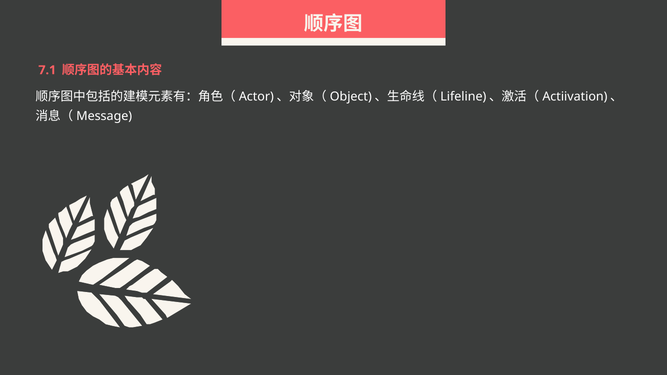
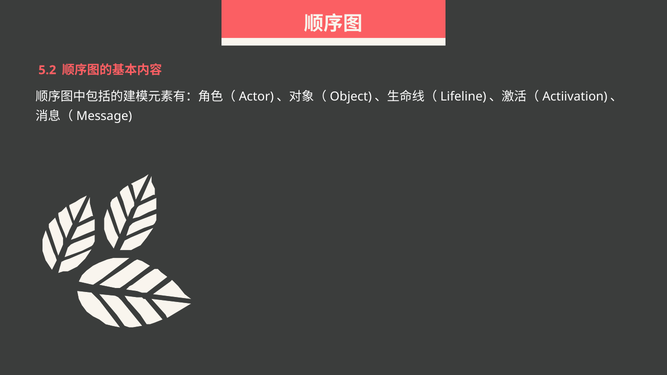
7.1: 7.1 -> 5.2
